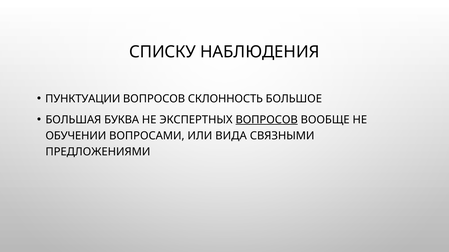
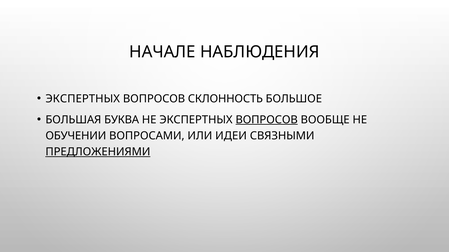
СПИСКУ: СПИСКУ -> НАЧАЛЕ
ПУНКТУАЦИИ at (83, 99): ПУНКТУАЦИИ -> ЭКСПЕРТНЫХ
ВИДА: ВИДА -> ИДЕИ
ПРЕДЛОЖЕНИЯМИ underline: none -> present
